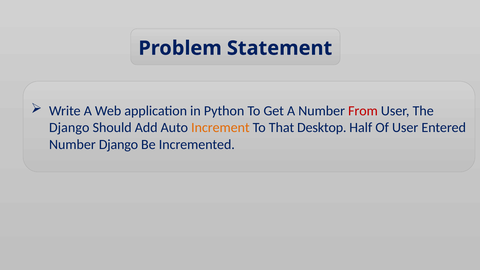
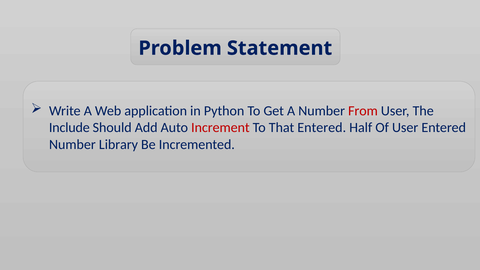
Django at (69, 128): Django -> Include
Increment colour: orange -> red
That Desktop: Desktop -> Entered
Number Django: Django -> Library
